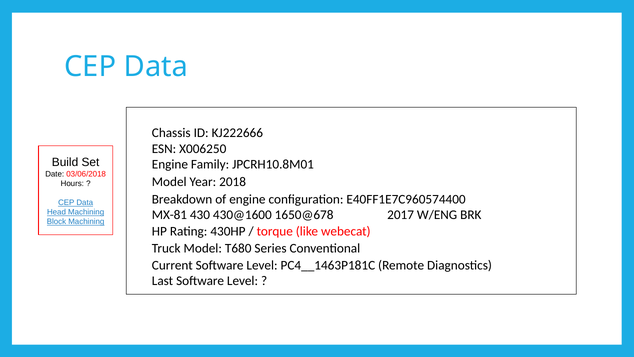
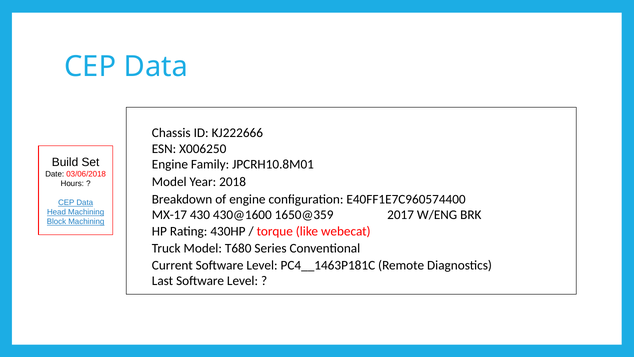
MX-81: MX-81 -> MX-17
1650@678: 1650@678 -> 1650@359
